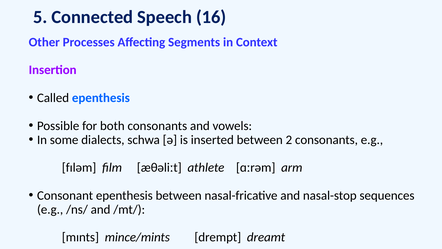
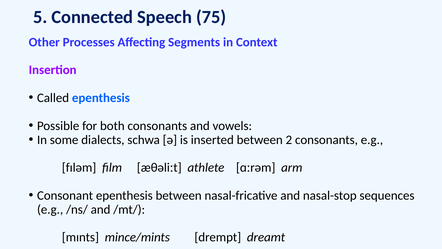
16: 16 -> 75
